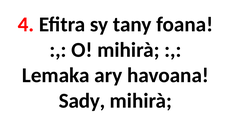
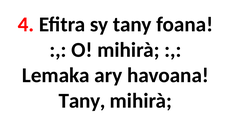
Sady at (82, 101): Sady -> Tany
